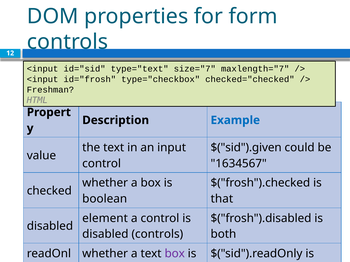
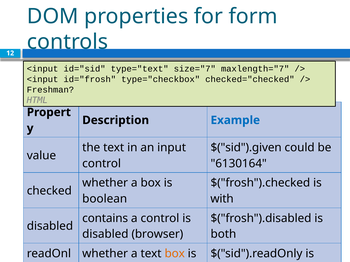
1634567: 1634567 -> 6130164
that: that -> with
element: element -> contains
disabled controls: controls -> browser
box at (175, 254) colour: purple -> orange
